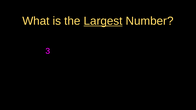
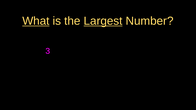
What underline: none -> present
